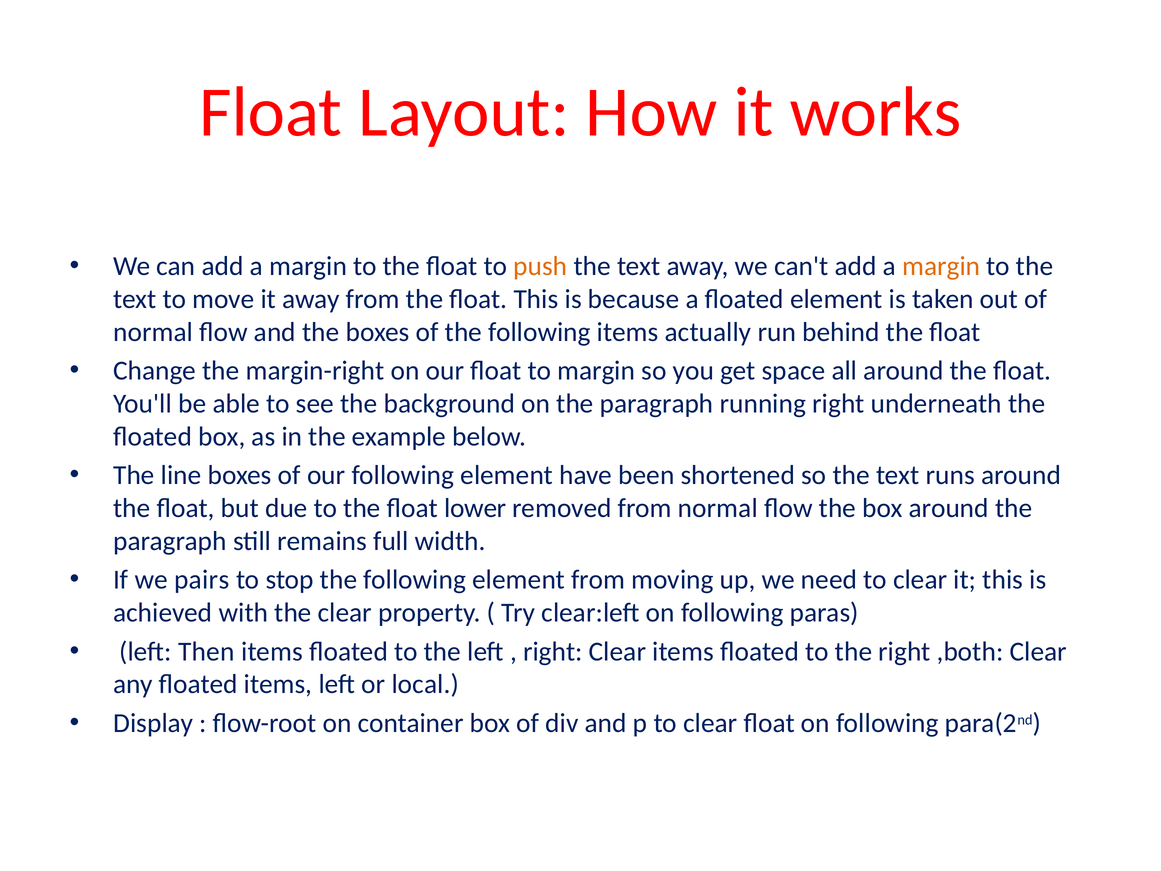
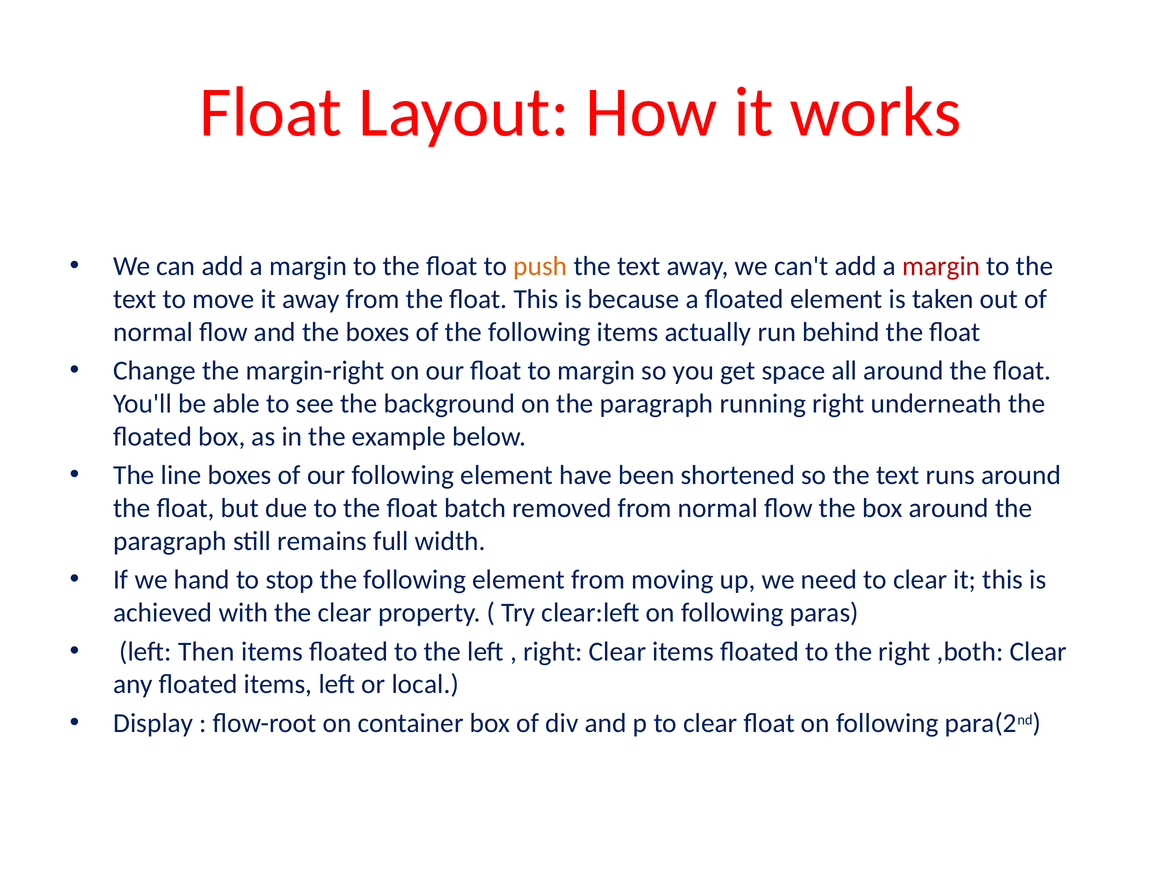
margin at (941, 266) colour: orange -> red
lower: lower -> batch
pairs: pairs -> hand
